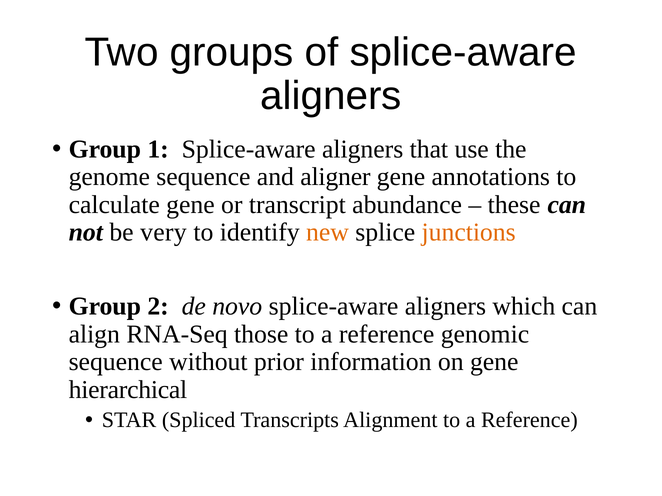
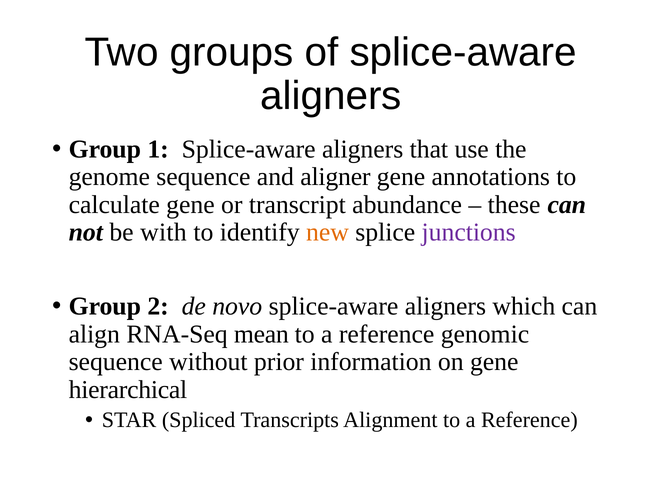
very: very -> with
junctions colour: orange -> purple
those: those -> mean
